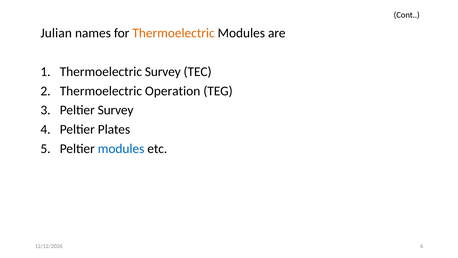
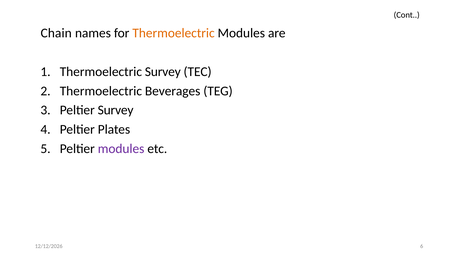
Julian: Julian -> Chain
Operation: Operation -> Beverages
modules at (121, 148) colour: blue -> purple
